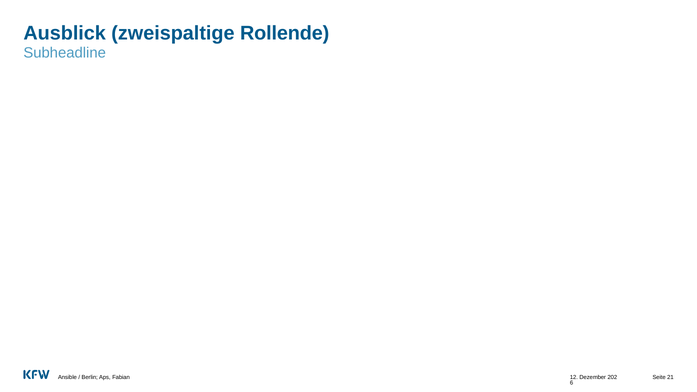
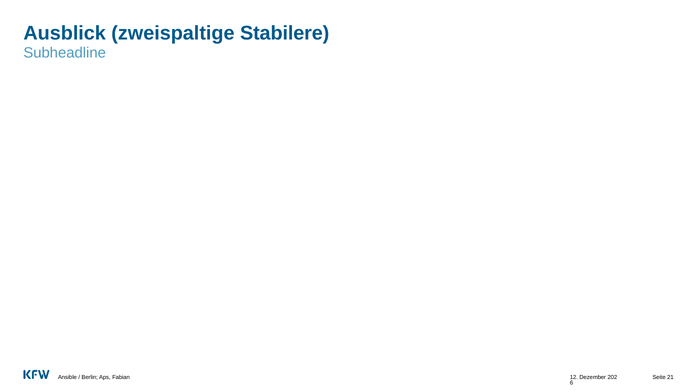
Rollende: Rollende -> Stabilere
